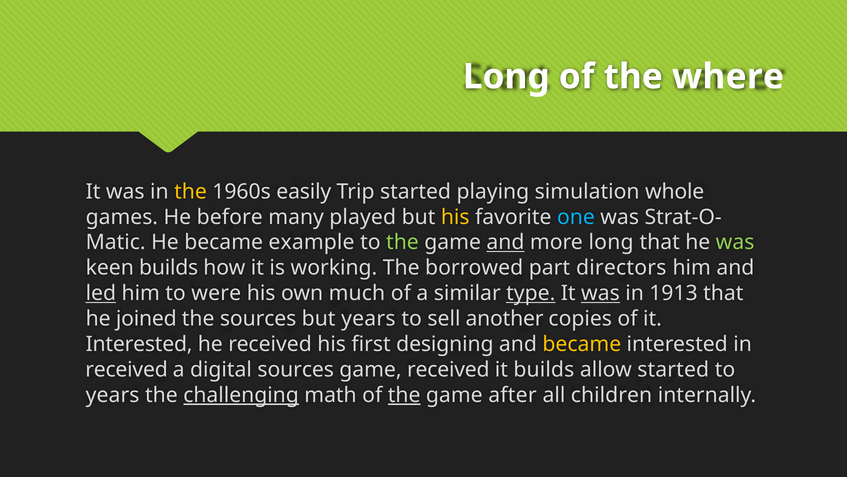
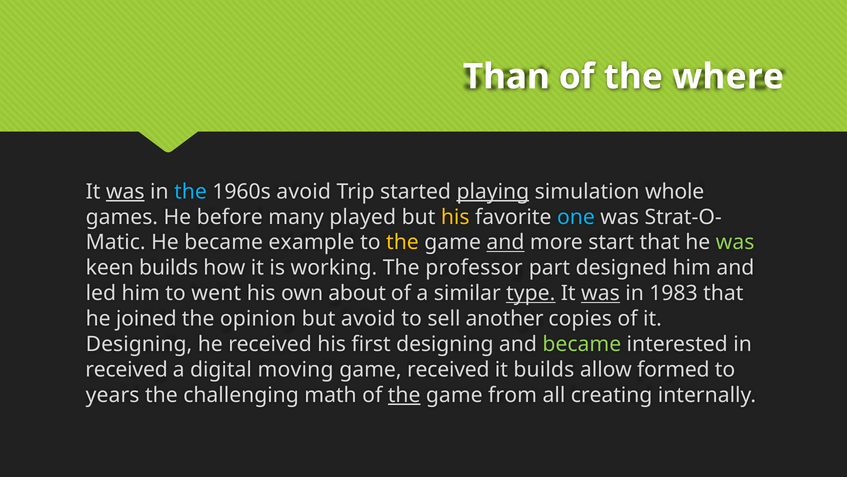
Long at (506, 77): Long -> Than
was at (125, 191) underline: none -> present
the at (190, 191) colour: yellow -> light blue
1960s easily: easily -> avoid
playing underline: none -> present
the at (402, 242) colour: light green -> yellow
more long: long -> start
borrowed: borrowed -> professor
directors: directors -> designed
led underline: present -> none
were: were -> went
much: much -> about
1913: 1913 -> 1983
the sources: sources -> opinion
but years: years -> avoid
Interested at (139, 344): Interested -> Designing
became at (582, 344) colour: yellow -> light green
digital sources: sources -> moving
allow started: started -> formed
challenging underline: present -> none
after: after -> from
children: children -> creating
